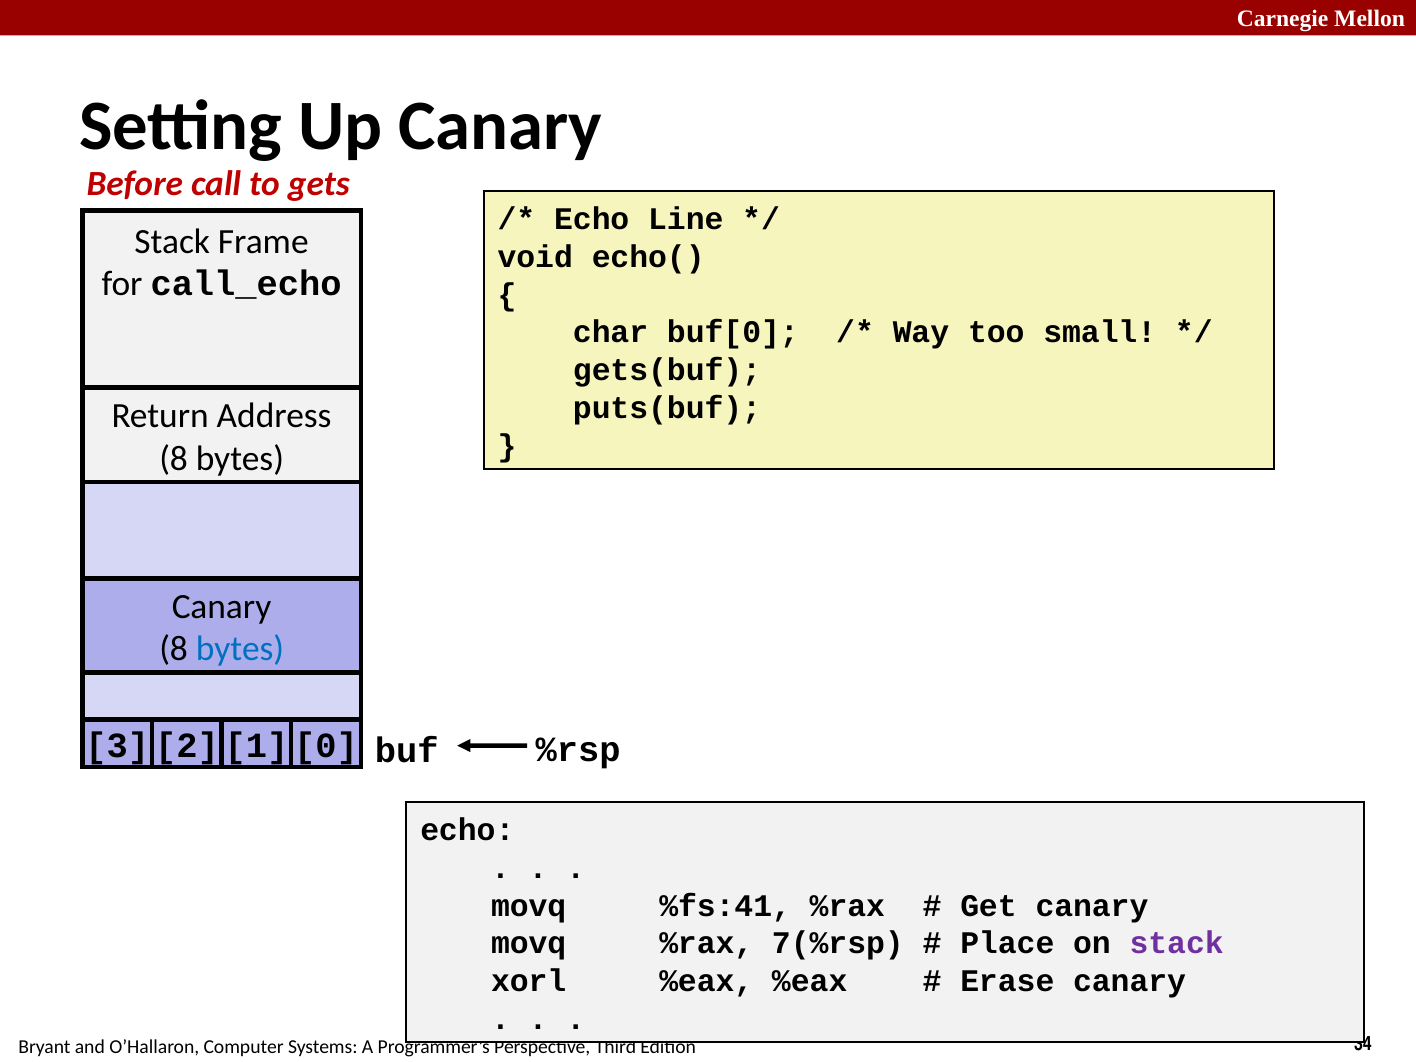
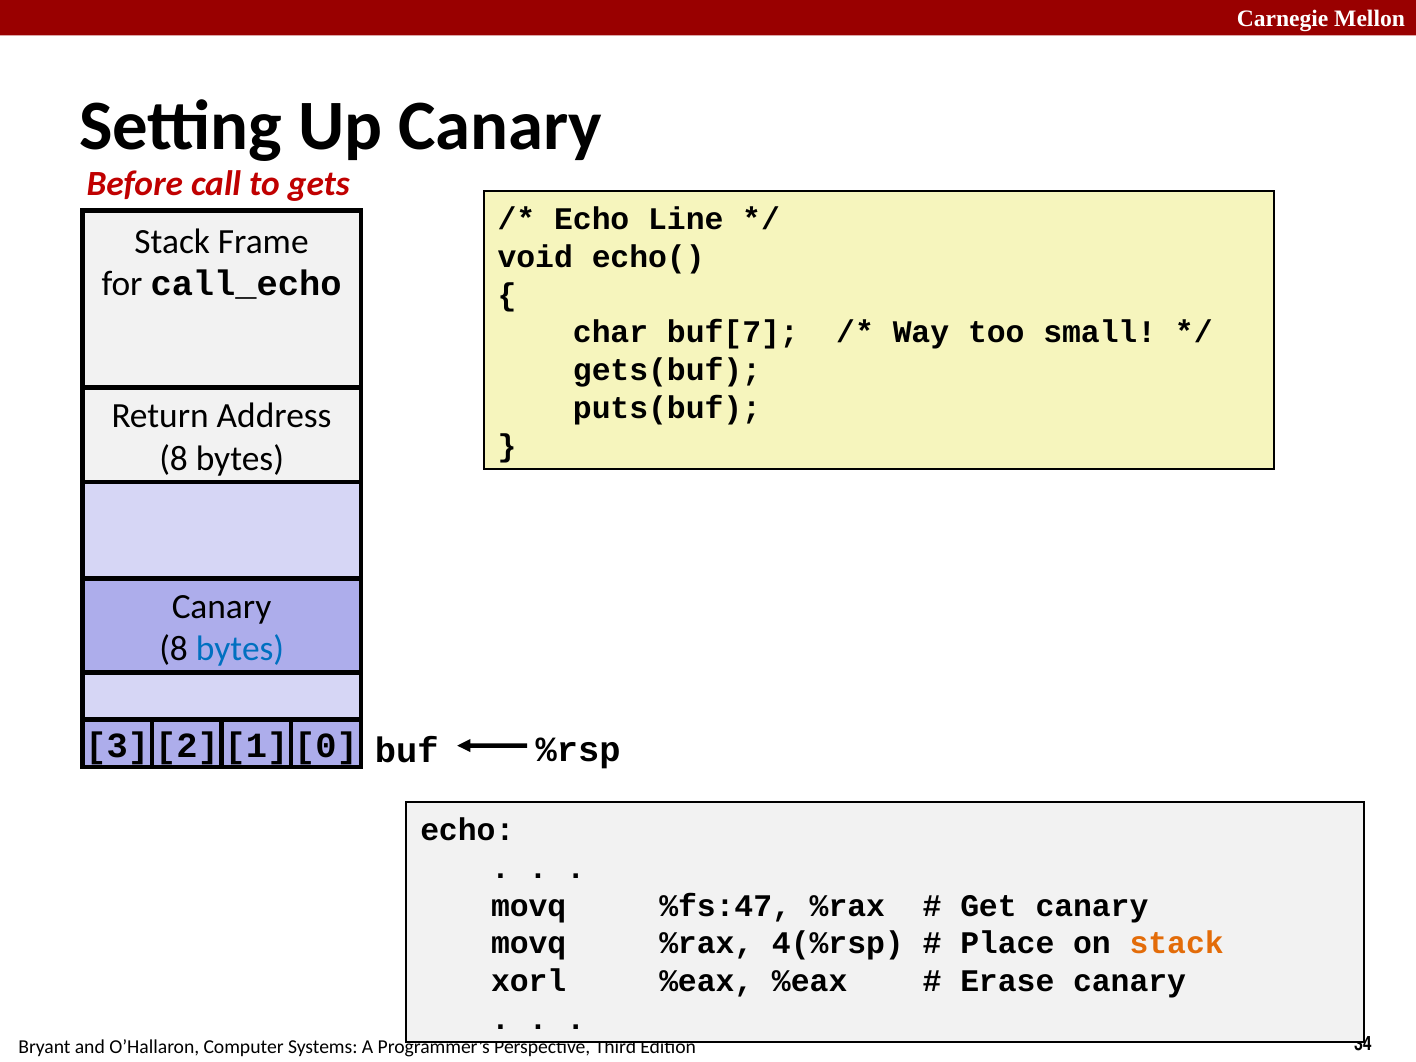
buf[0: buf[0 -> buf[7
%fs:41: %fs:41 -> %fs:47
7(%rsp: 7(%rsp -> 4(%rsp
stack at (1177, 943) colour: purple -> orange
